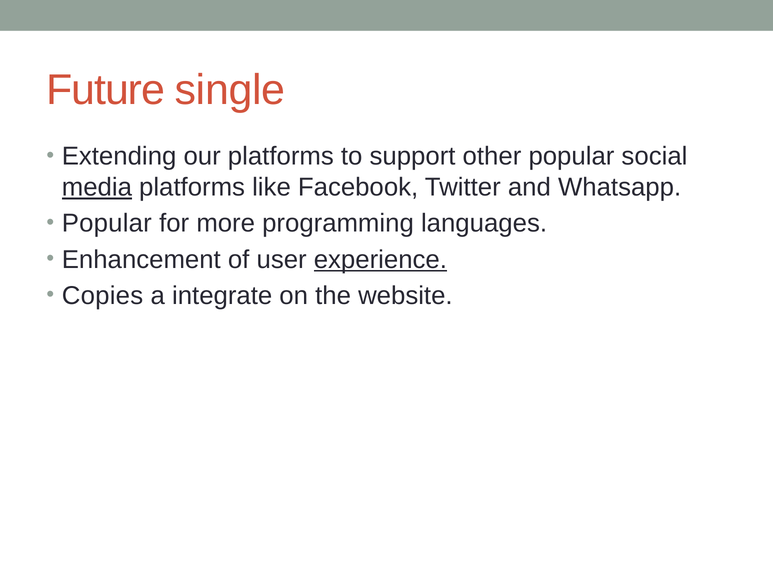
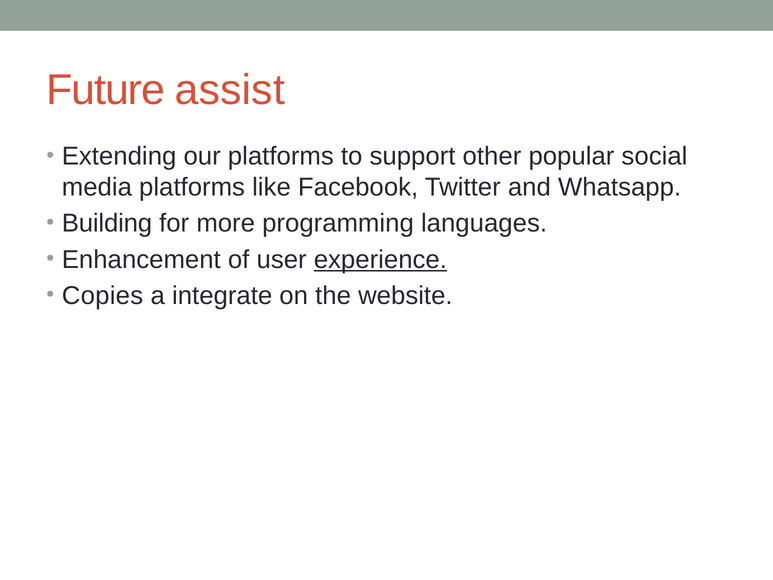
single: single -> assist
media underline: present -> none
Popular at (107, 223): Popular -> Building
